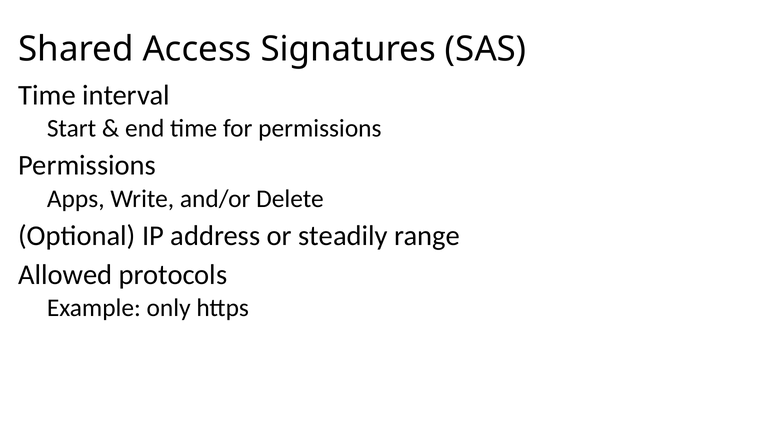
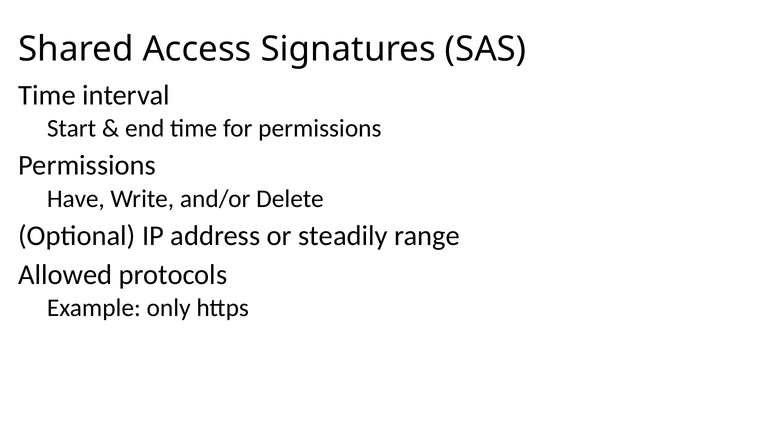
Apps: Apps -> Have
